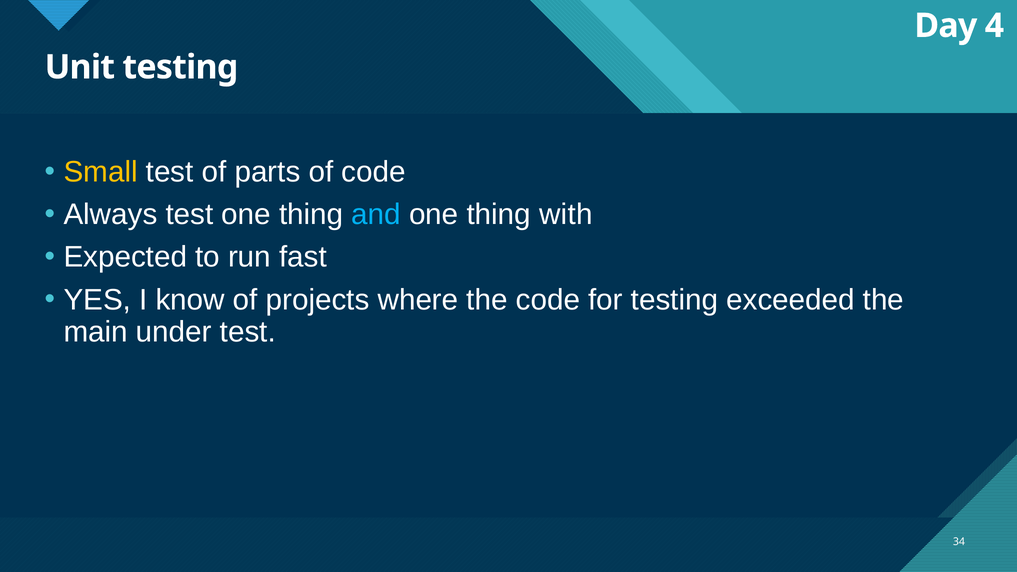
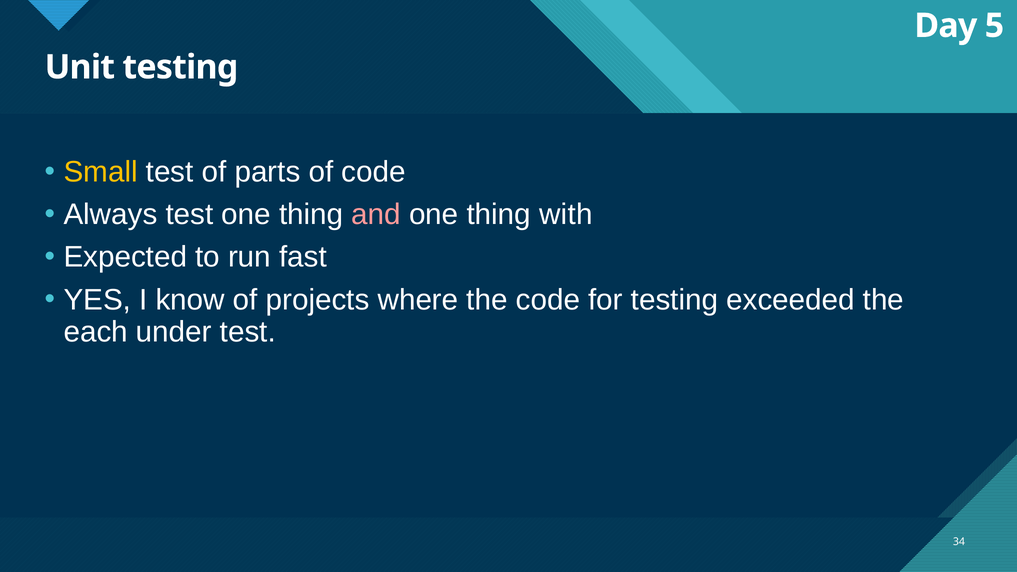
4: 4 -> 5
and colour: light blue -> pink
main: main -> each
